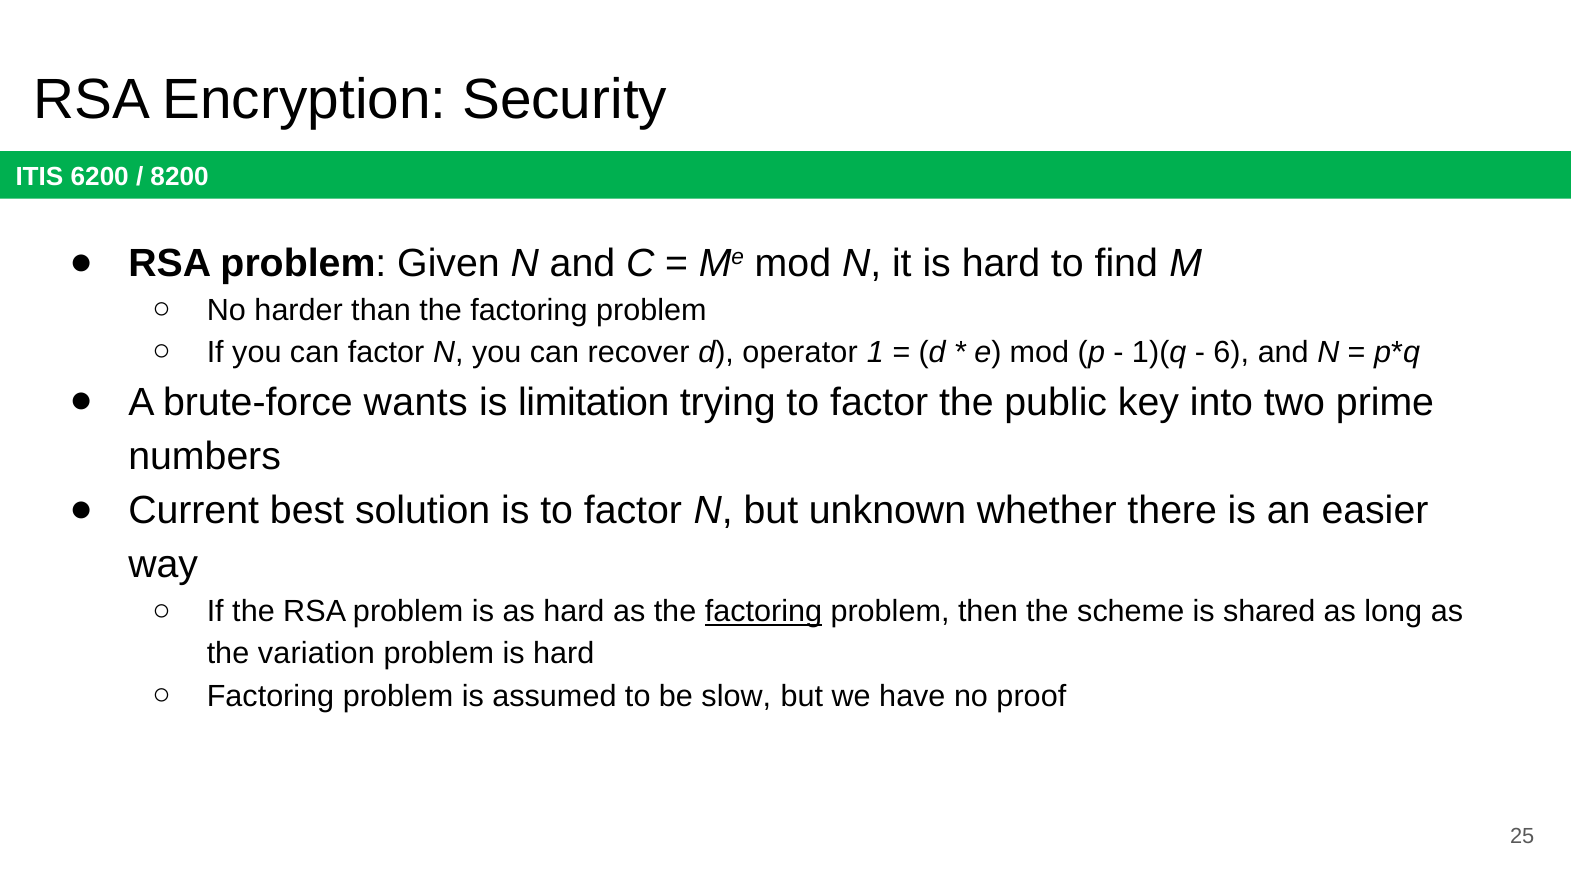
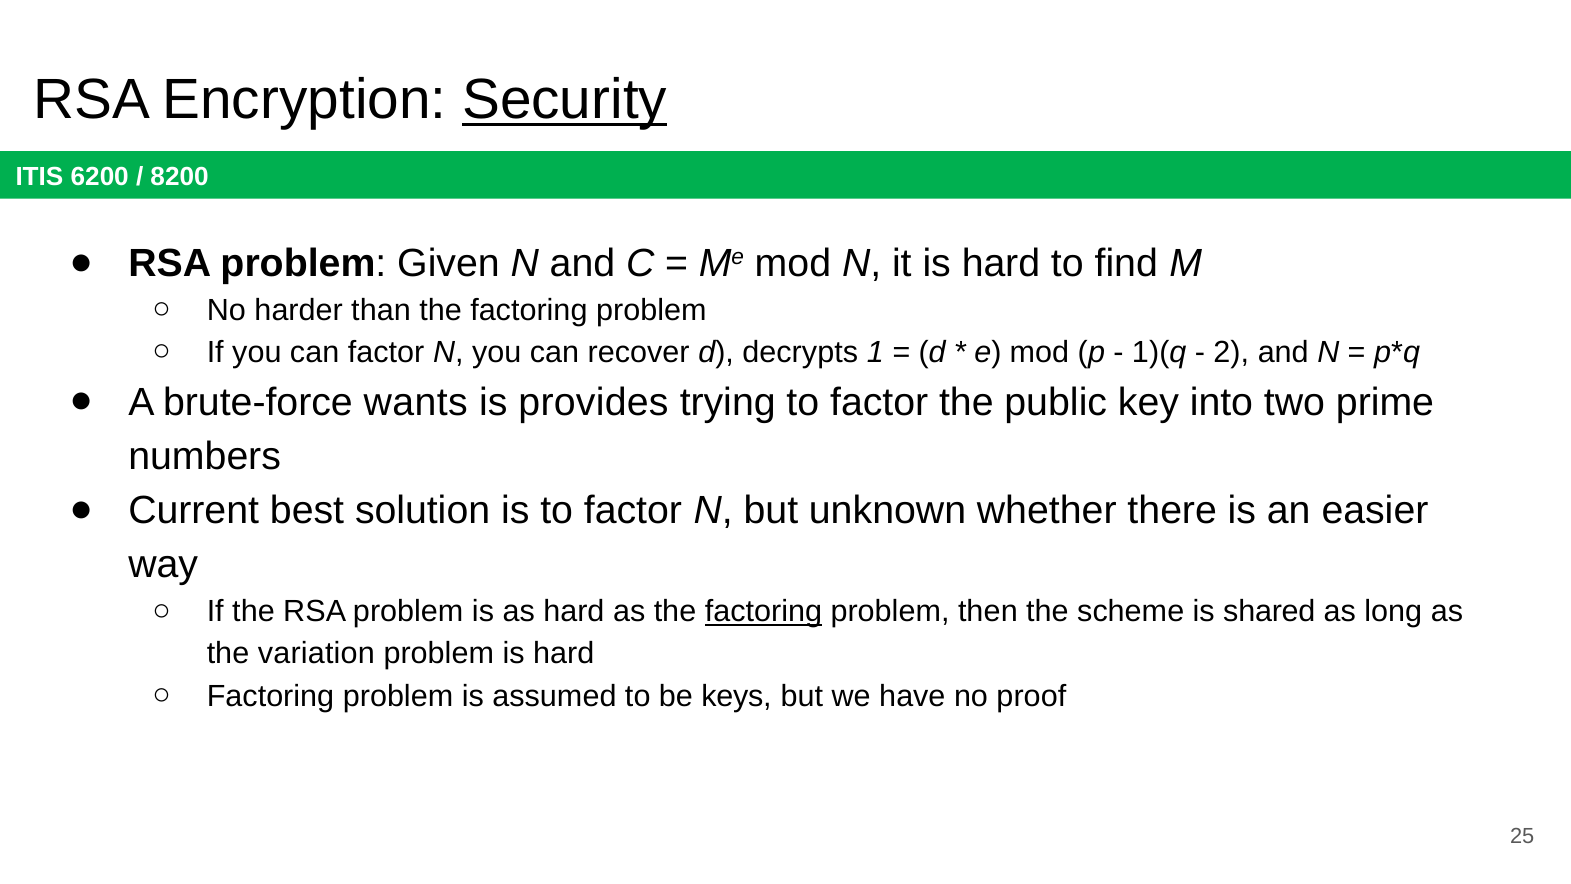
Security underline: none -> present
operator: operator -> decrypts
6: 6 -> 2
limitation: limitation -> provides
slow: slow -> keys
